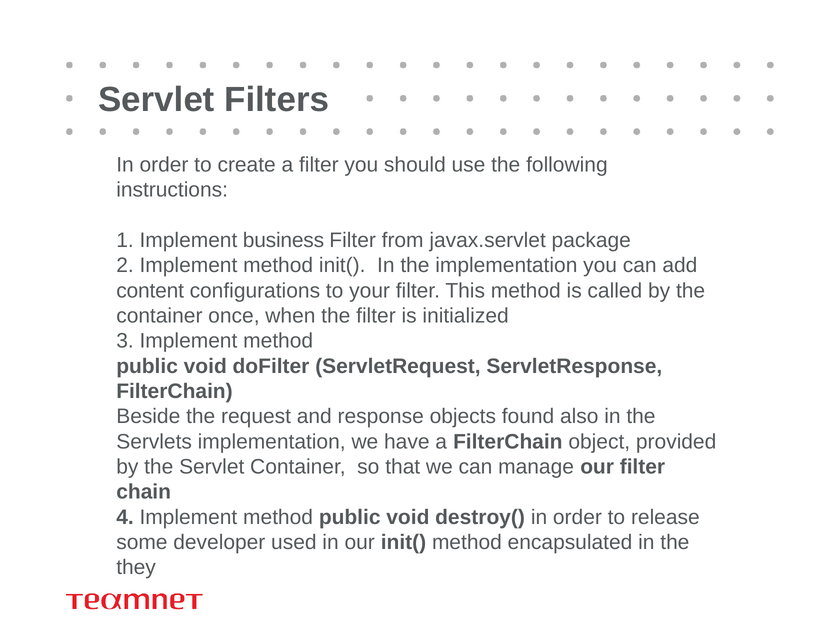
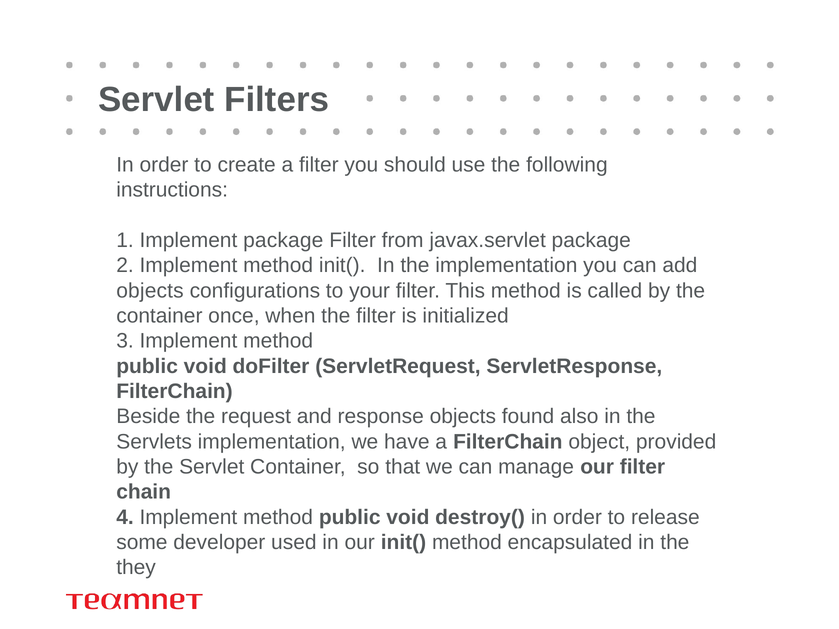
Implement business: business -> package
content at (150, 291): content -> objects
